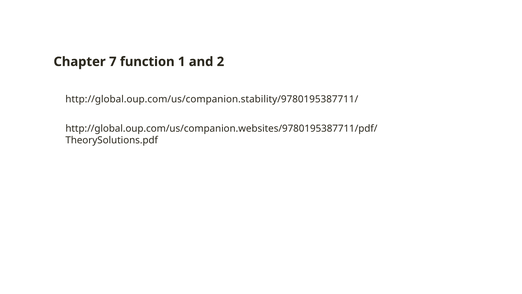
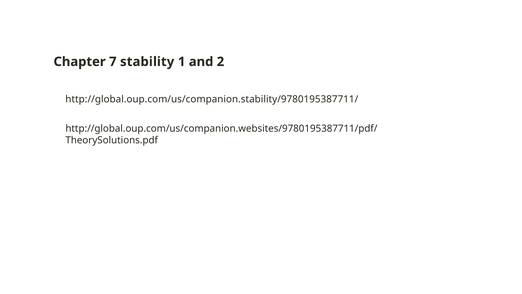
function: function -> stability
